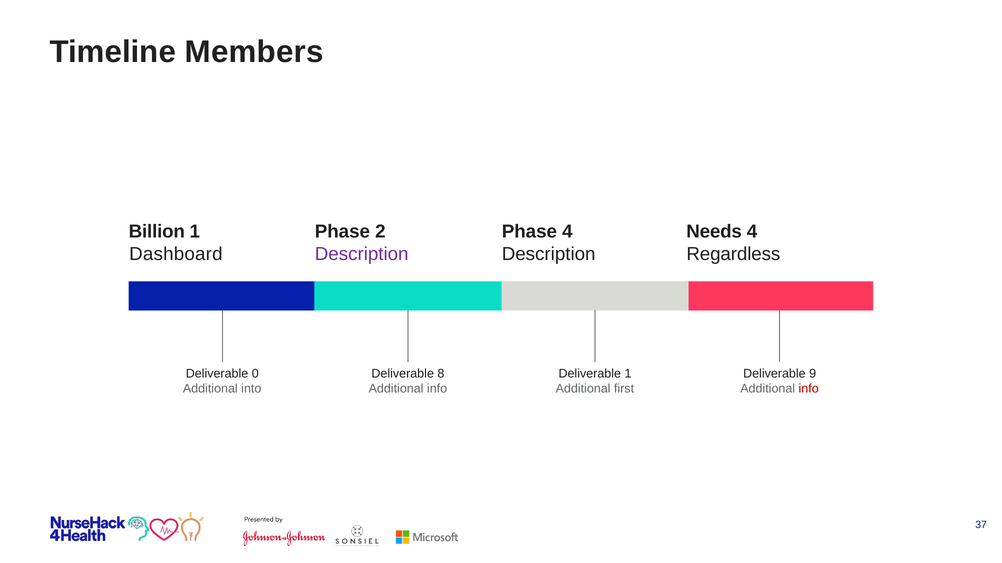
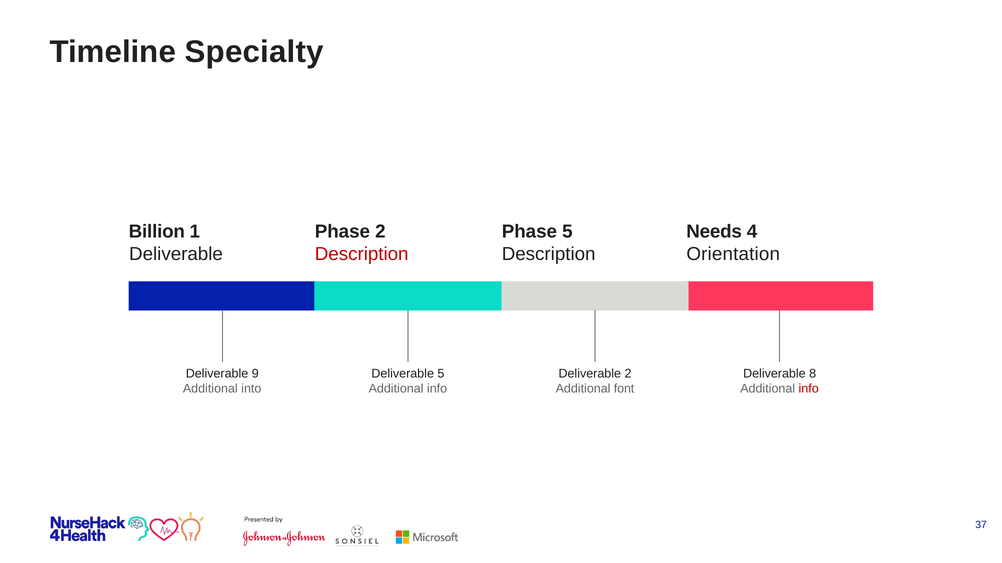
Members: Members -> Specialty
Phase 4: 4 -> 5
Dashboard at (176, 254): Dashboard -> Deliverable
Description at (362, 254) colour: purple -> red
Regardless: Regardless -> Orientation
0: 0 -> 9
Deliverable 8: 8 -> 5
Deliverable 1: 1 -> 2
9: 9 -> 8
first: first -> font
